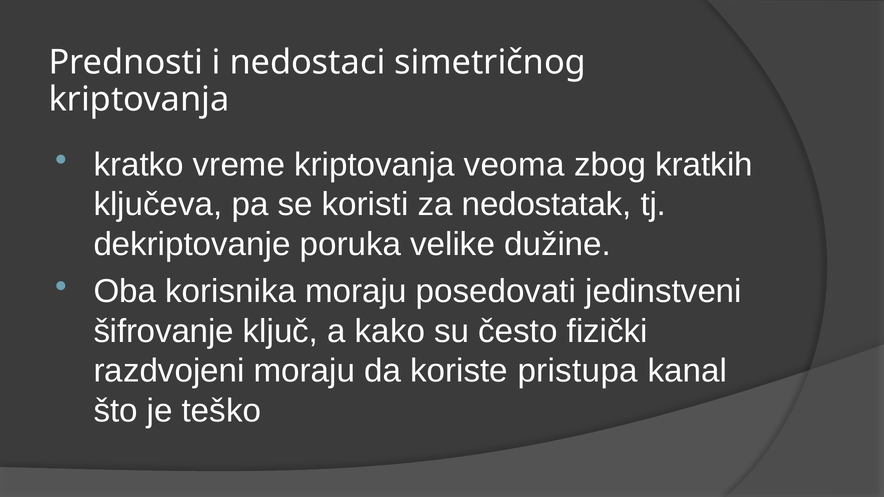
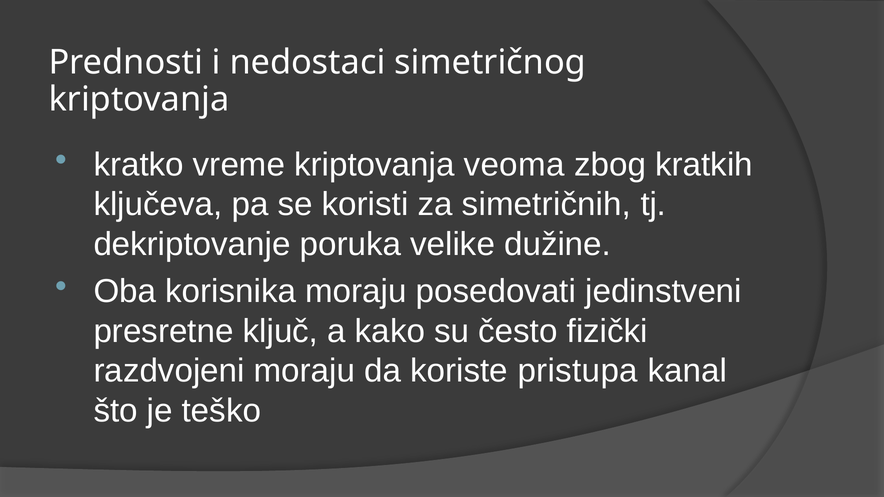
nedostatak: nedostatak -> simetričnih
šifrovanje: šifrovanje -> presretne
